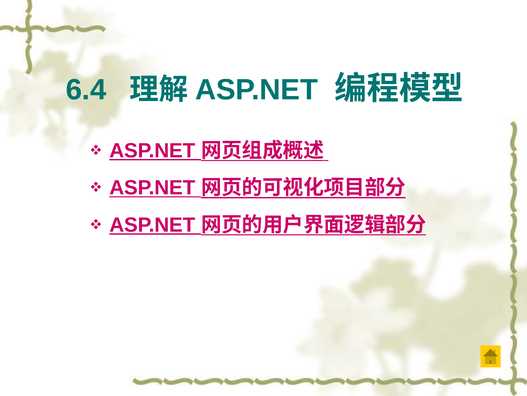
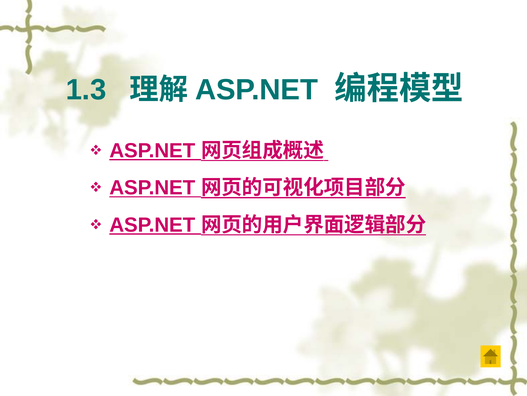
6.4: 6.4 -> 1.3
